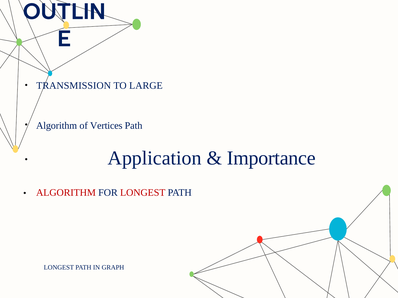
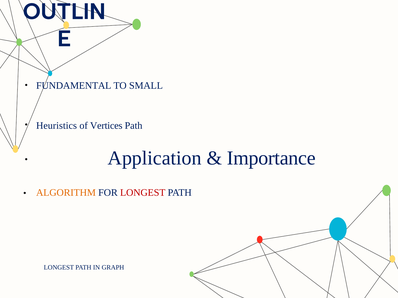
TRANSMISSION: TRANSMISSION -> FUNDAMENTAL
LARGE: LARGE -> SMALL
Algorithm at (57, 126): Algorithm -> Heuristics
ALGORITHM at (66, 193) colour: red -> orange
